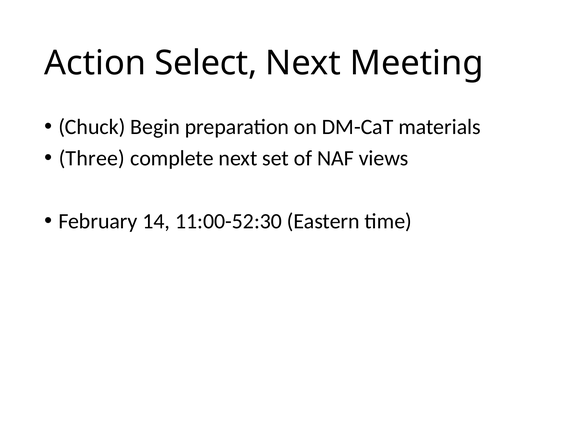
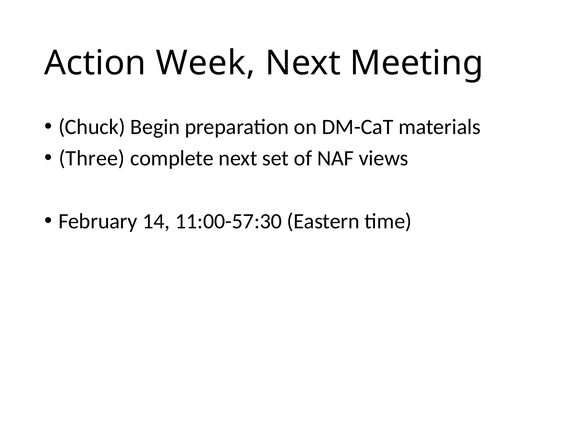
Select: Select -> Week
11:00-52:30: 11:00-52:30 -> 11:00-57:30
